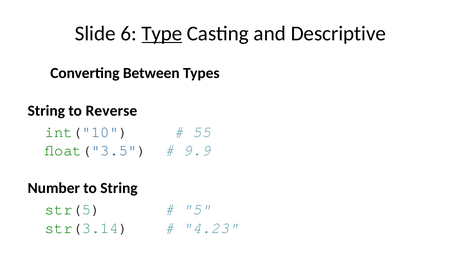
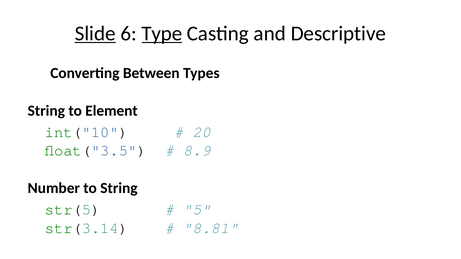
Slide underline: none -> present
Reverse: Reverse -> Element
55: 55 -> 20
9.9: 9.9 -> 8.9
4.23: 4.23 -> 8.81
